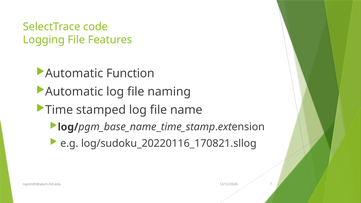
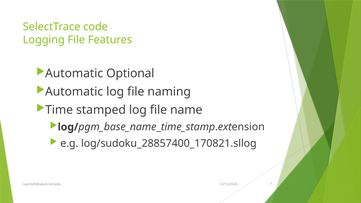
Function: Function -> Optional
log/sudoku_20220116_170821.sllog: log/sudoku_20220116_170821.sllog -> log/sudoku_28857400_170821.sllog
